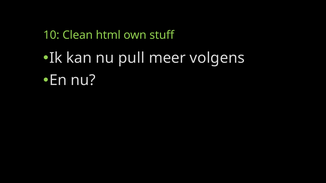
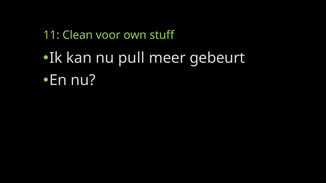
10: 10 -> 11
html: html -> voor
volgens: volgens -> gebeurt
